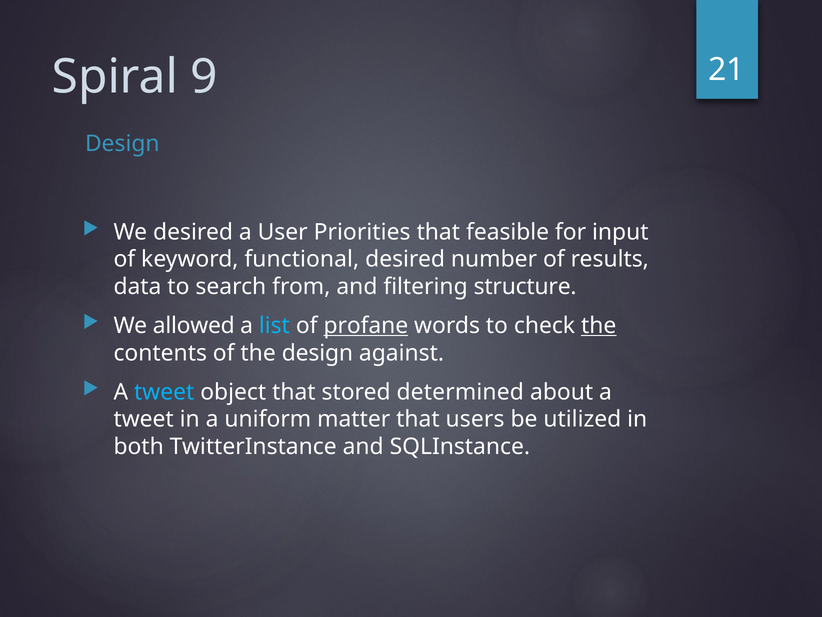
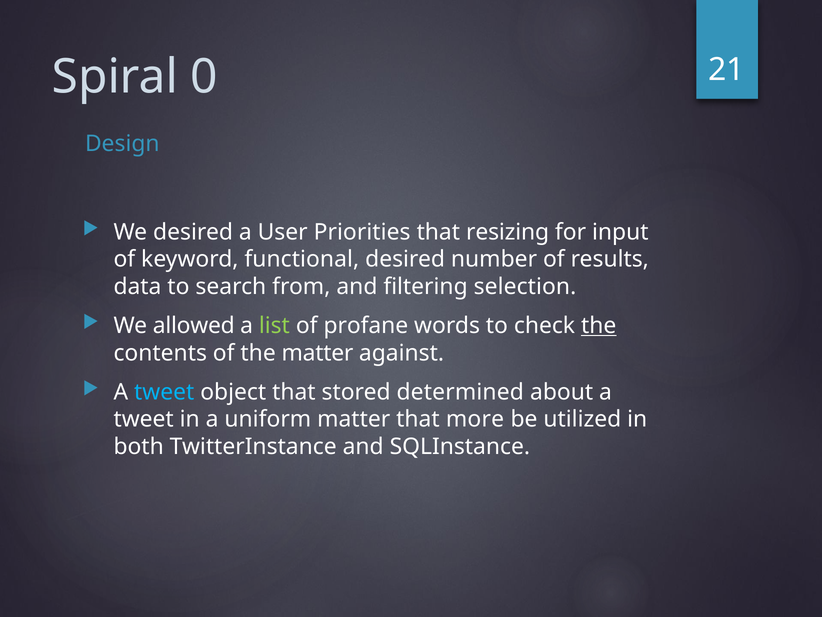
9: 9 -> 0
feasible: feasible -> resizing
structure: structure -> selection
list colour: light blue -> light green
profane underline: present -> none
the design: design -> matter
users: users -> more
